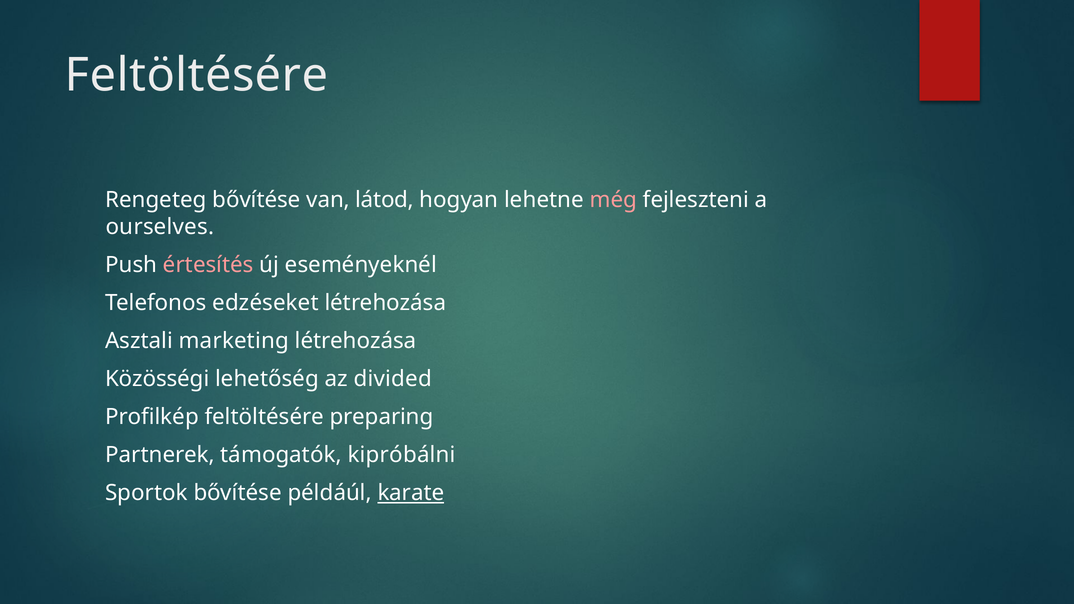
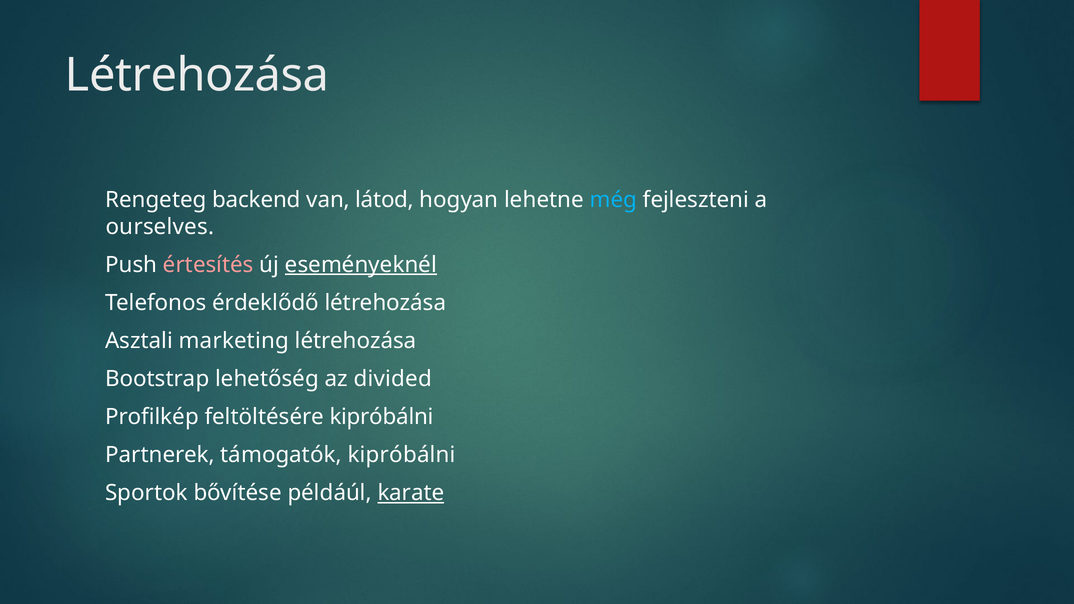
Feltöltésére at (197, 75): Feltöltésére -> Létrehozása
Rengeteg bővítése: bővítése -> backend
még colour: pink -> light blue
eseményeknél underline: none -> present
edzéseket: edzéseket -> érdeklődő
Közösségi: Közösségi -> Bootstrap
feltöltésére preparing: preparing -> kipróbálni
